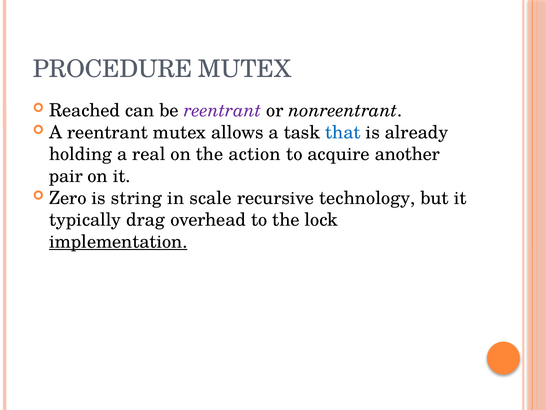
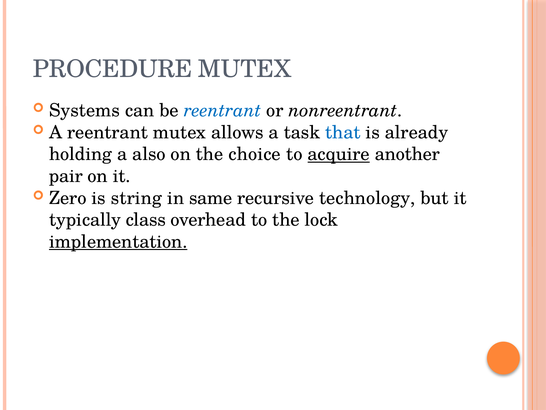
Reached: Reached -> Systems
reentrant at (223, 110) colour: purple -> blue
real: real -> also
action: action -> choice
acquire underline: none -> present
scale: scale -> same
drag: drag -> class
